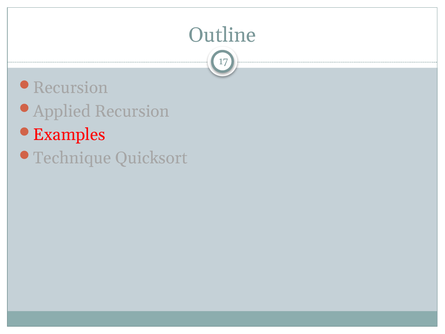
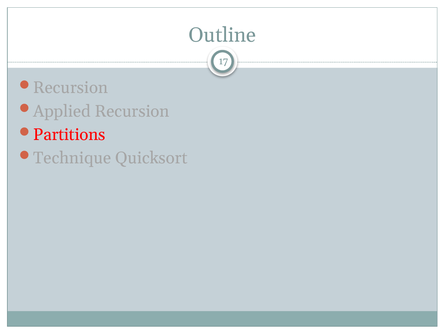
Examples: Examples -> Partitions
